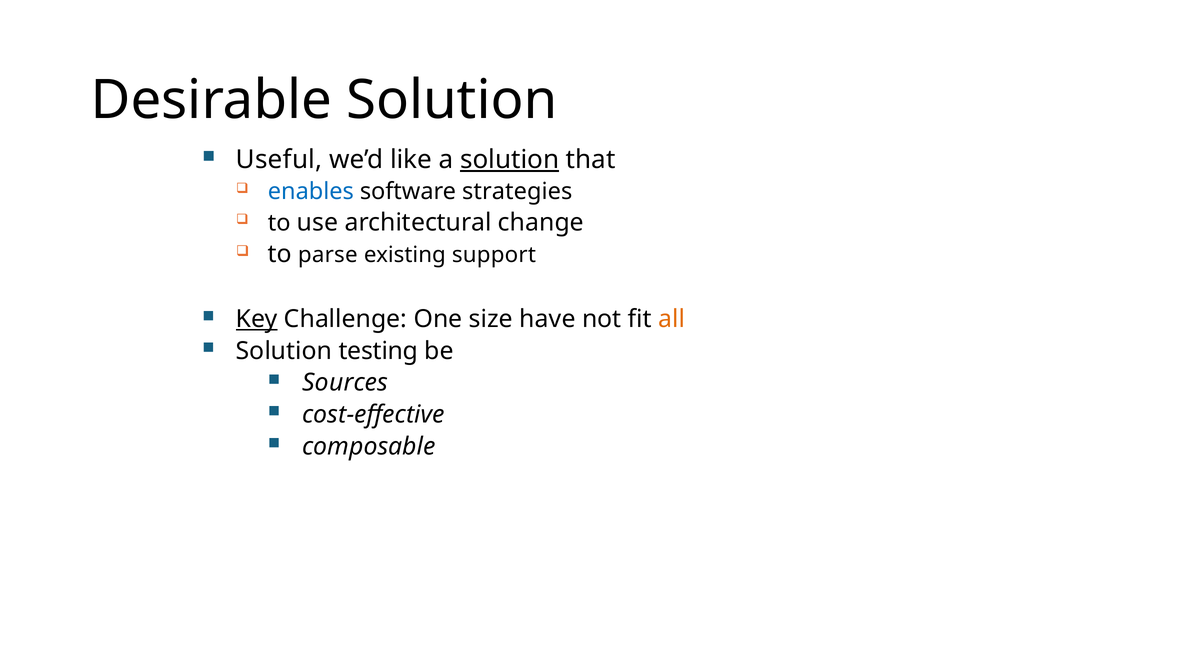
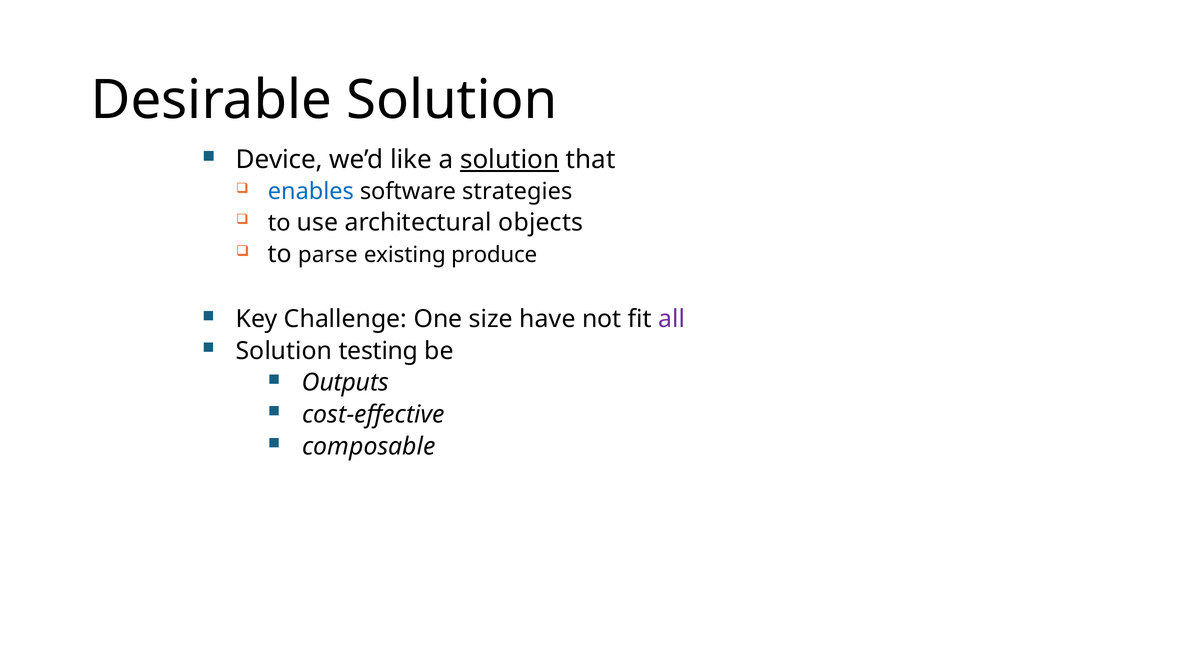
Useful: Useful -> Device
change: change -> objects
support: support -> produce
Key underline: present -> none
all colour: orange -> purple
Sources: Sources -> Outputs
